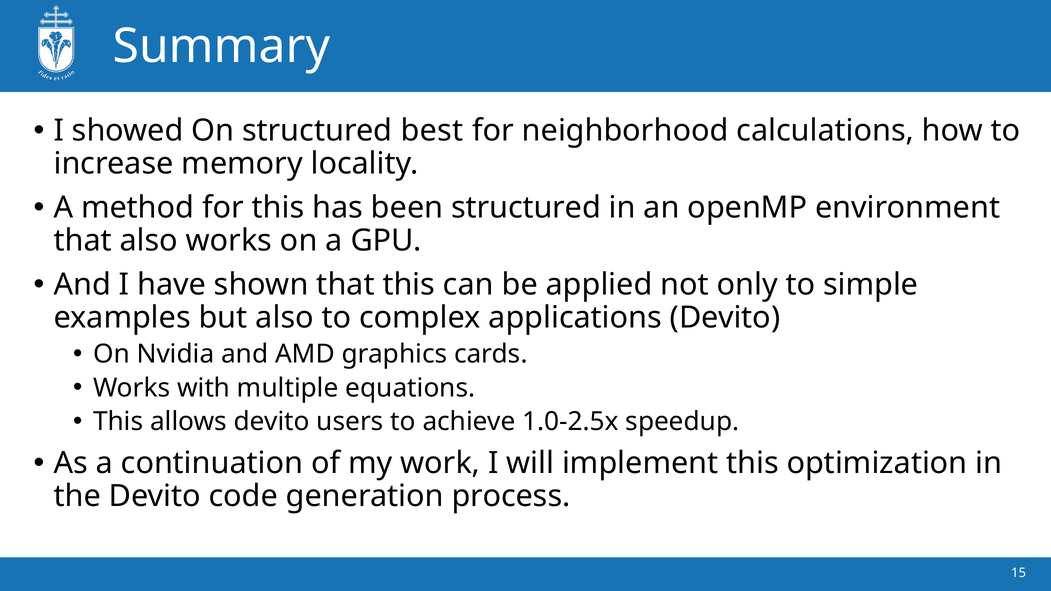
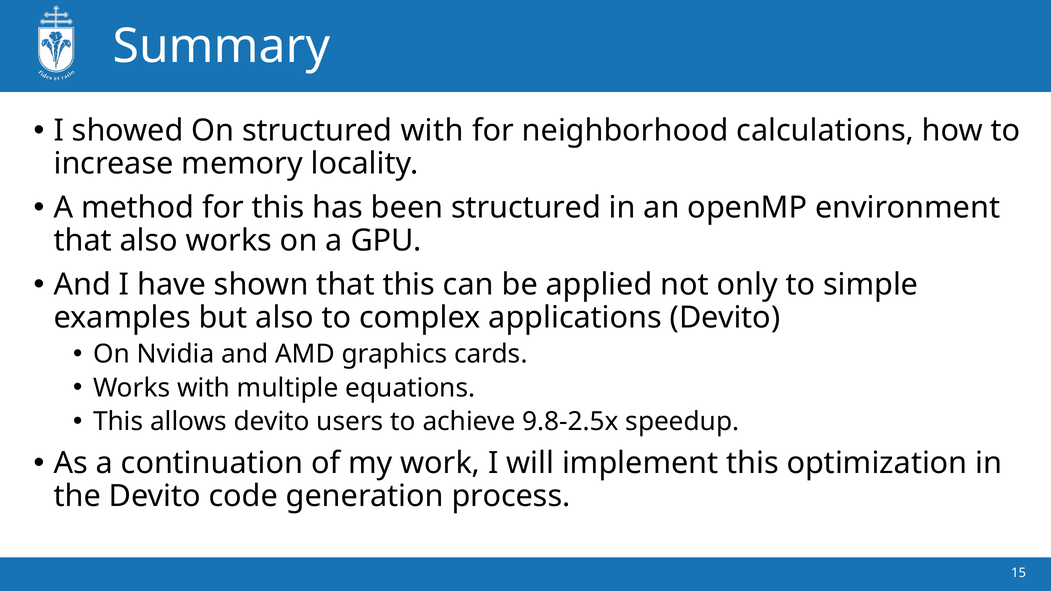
structured best: best -> with
1.0-2.5x: 1.0-2.5x -> 9.8-2.5x
